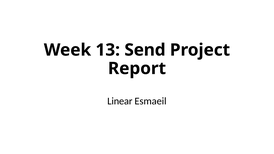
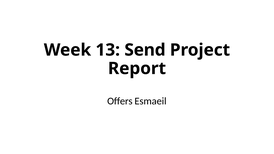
Linear: Linear -> Offers
